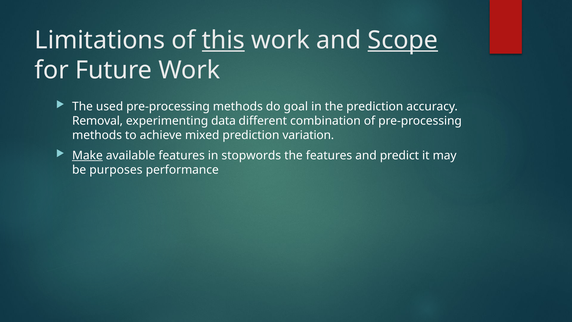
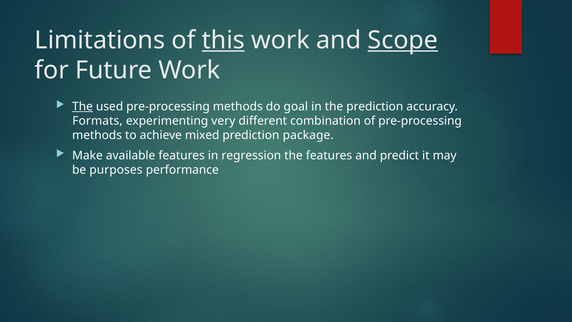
The at (83, 106) underline: none -> present
Removal: Removal -> Formats
data: data -> very
variation: variation -> package
Make underline: present -> none
stopwords: stopwords -> regression
